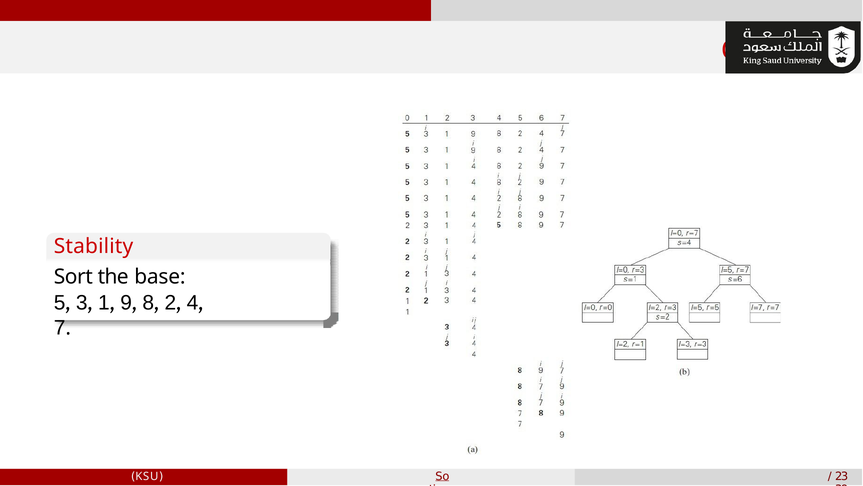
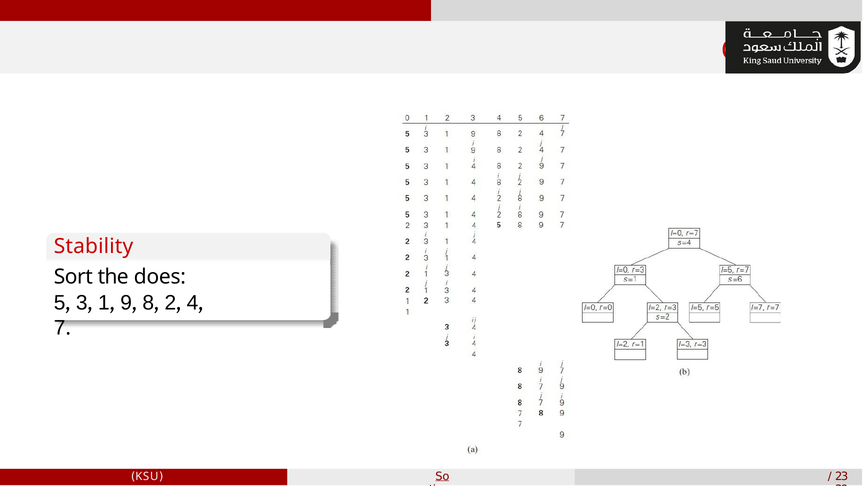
base: base -> does
